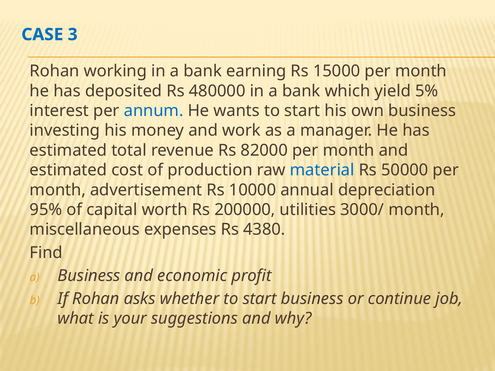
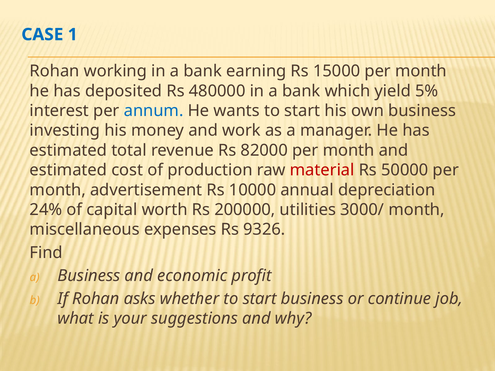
3: 3 -> 1
material colour: blue -> red
95%: 95% -> 24%
4380: 4380 -> 9326
